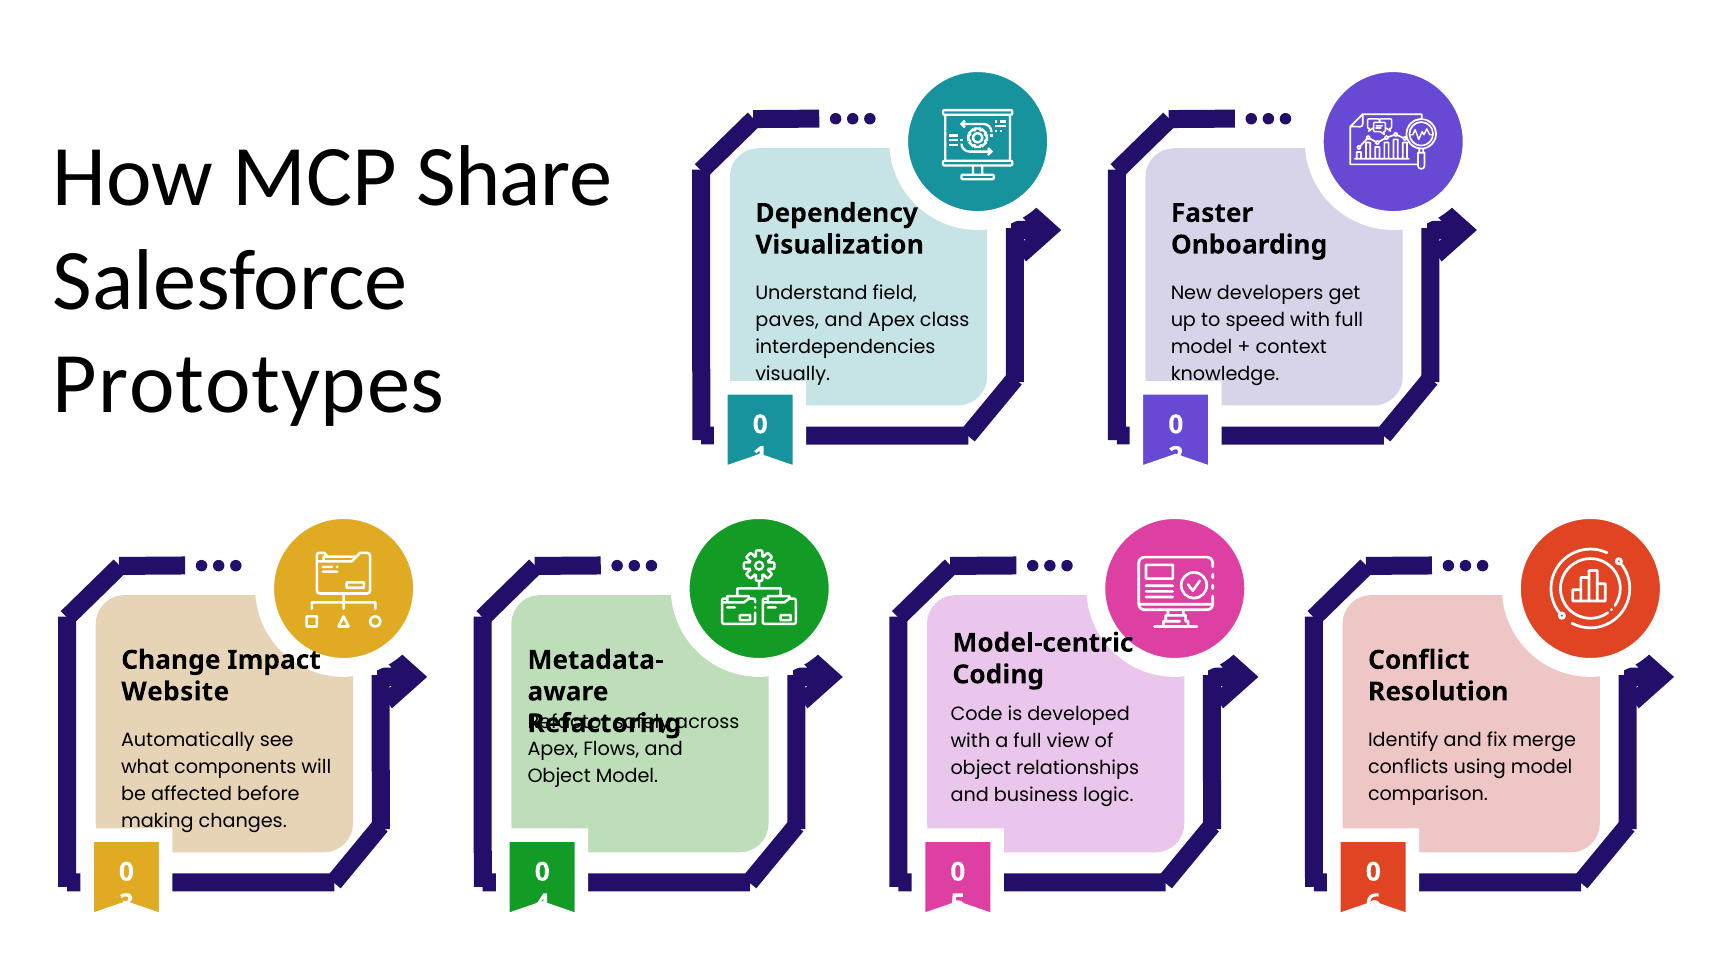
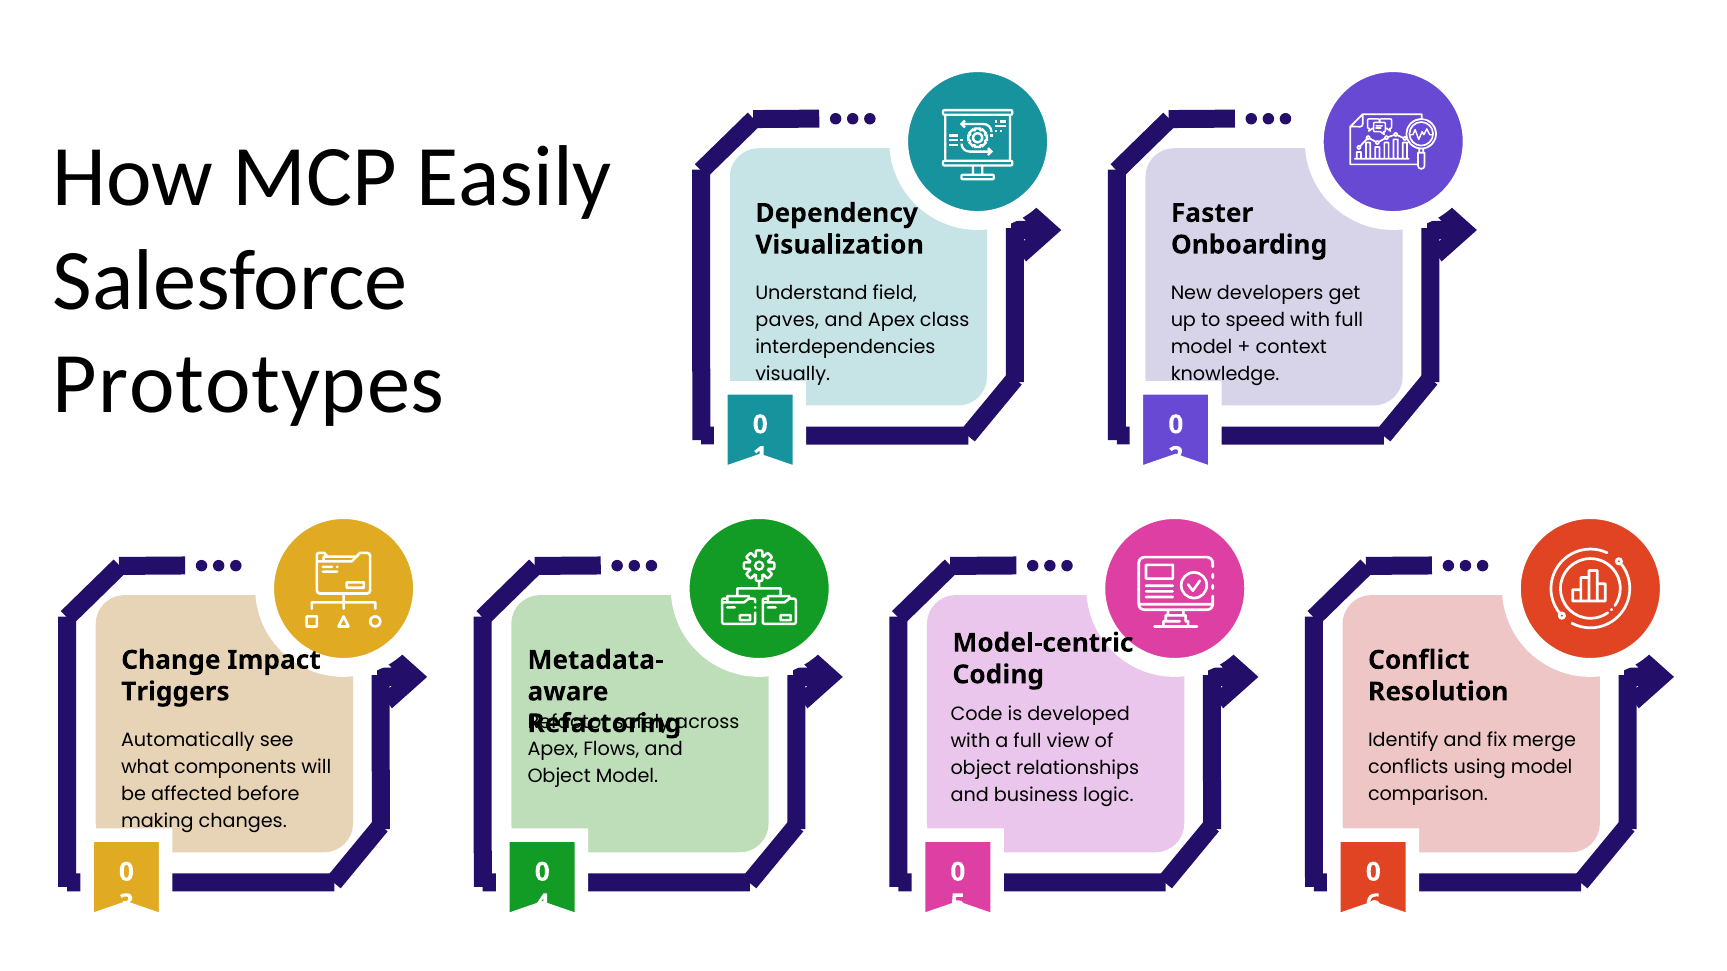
Share: Share -> Easily
Website: Website -> Triggers
